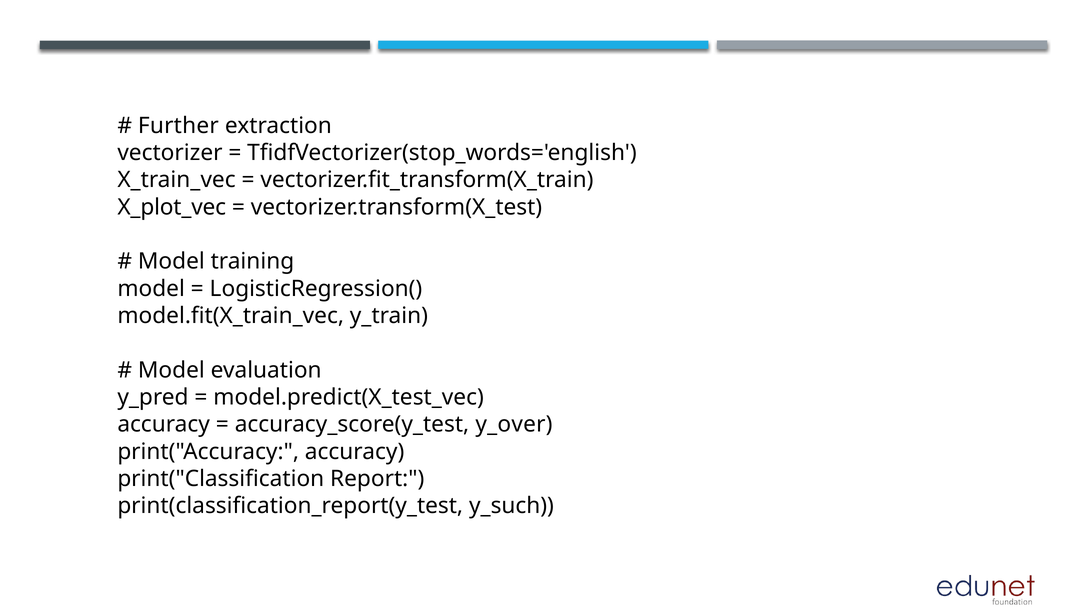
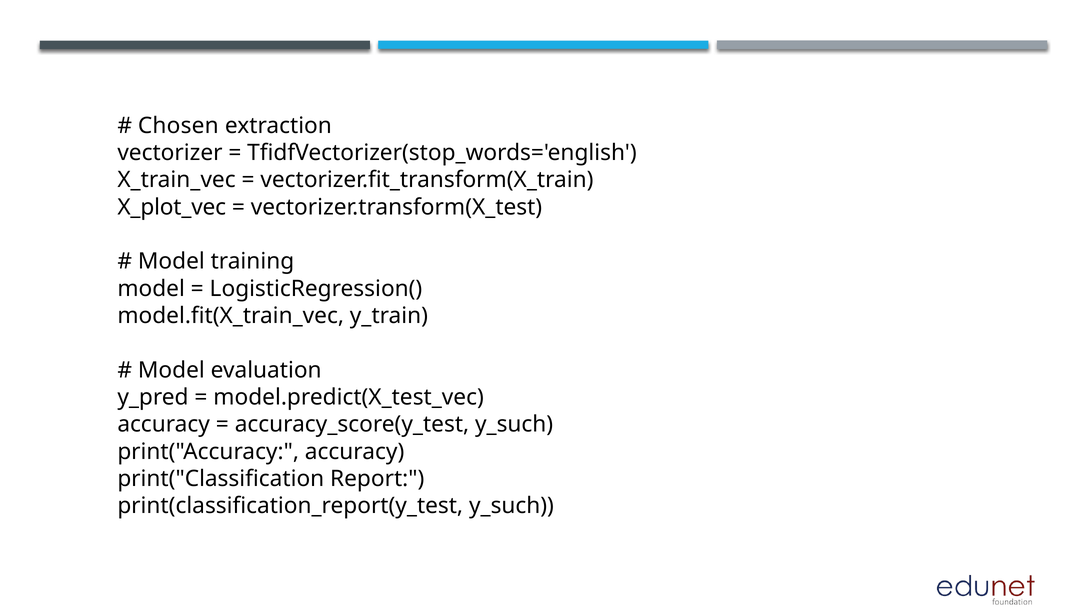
Further: Further -> Chosen
accuracy_score(y_test y_over: y_over -> y_such
